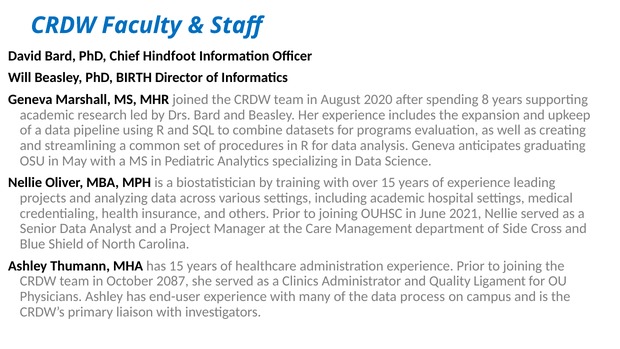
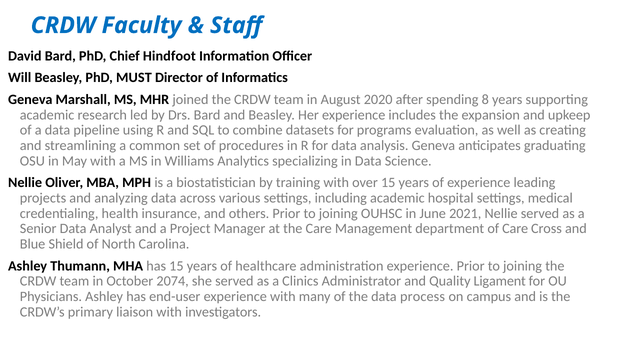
BIRTH: BIRTH -> MUST
Pediatric: Pediatric -> Williams
of Side: Side -> Care
2087: 2087 -> 2074
